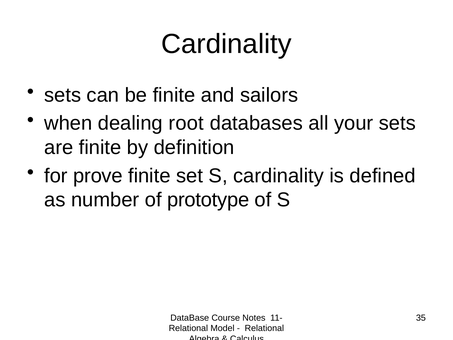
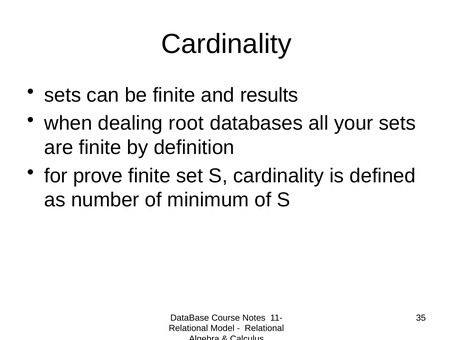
sailors: sailors -> results
prototype: prototype -> minimum
